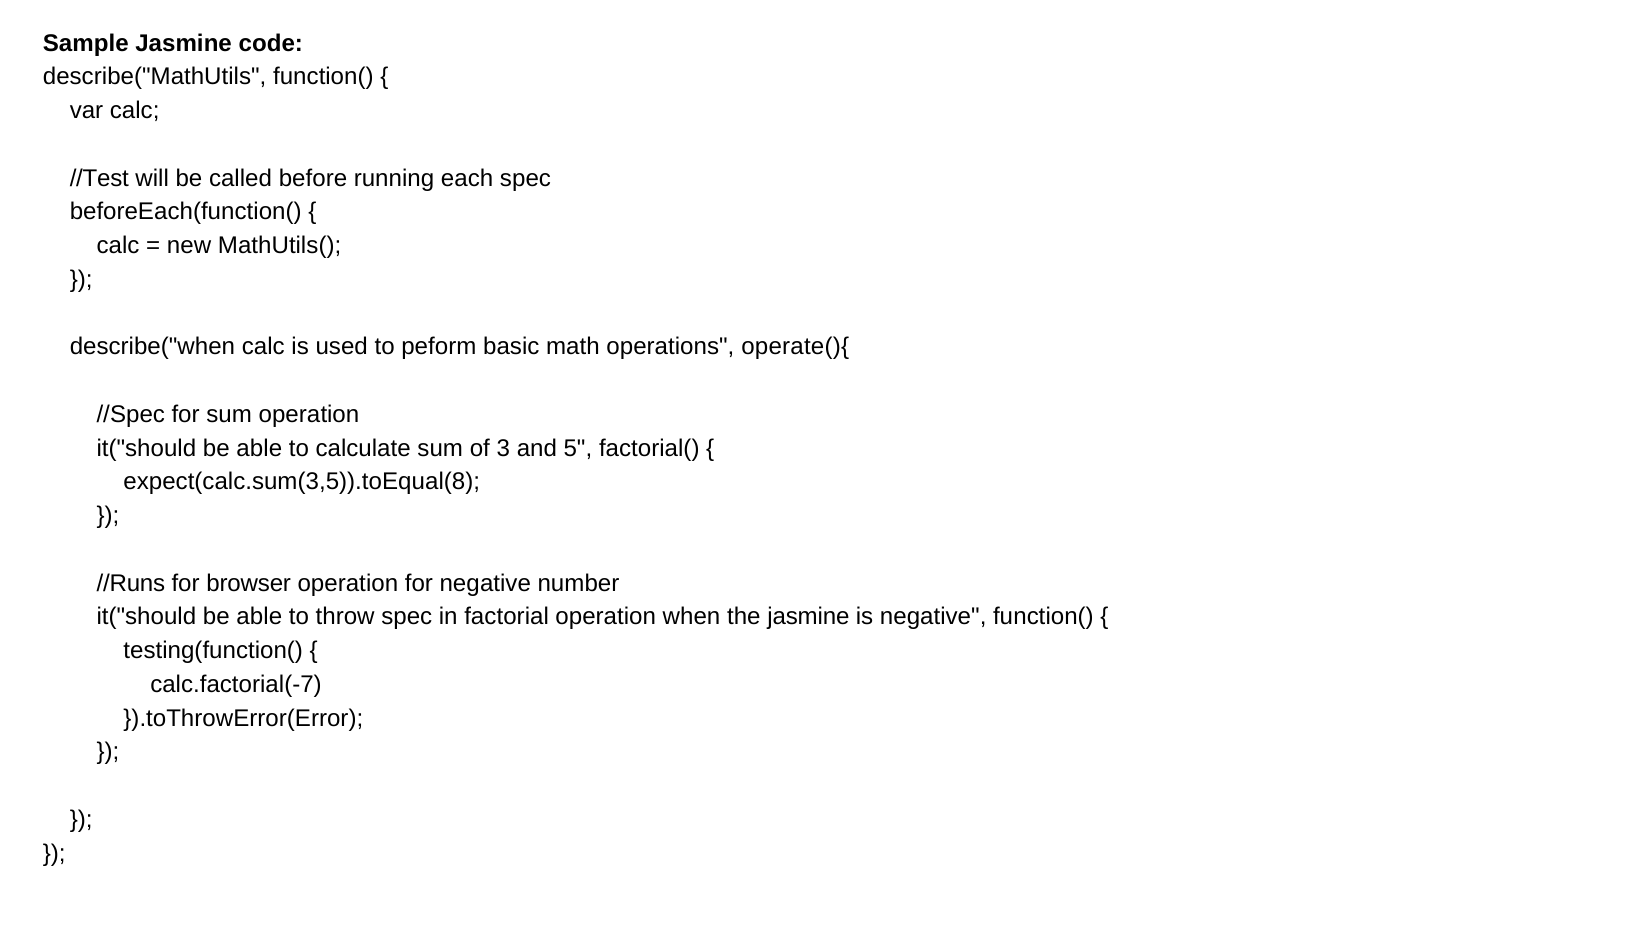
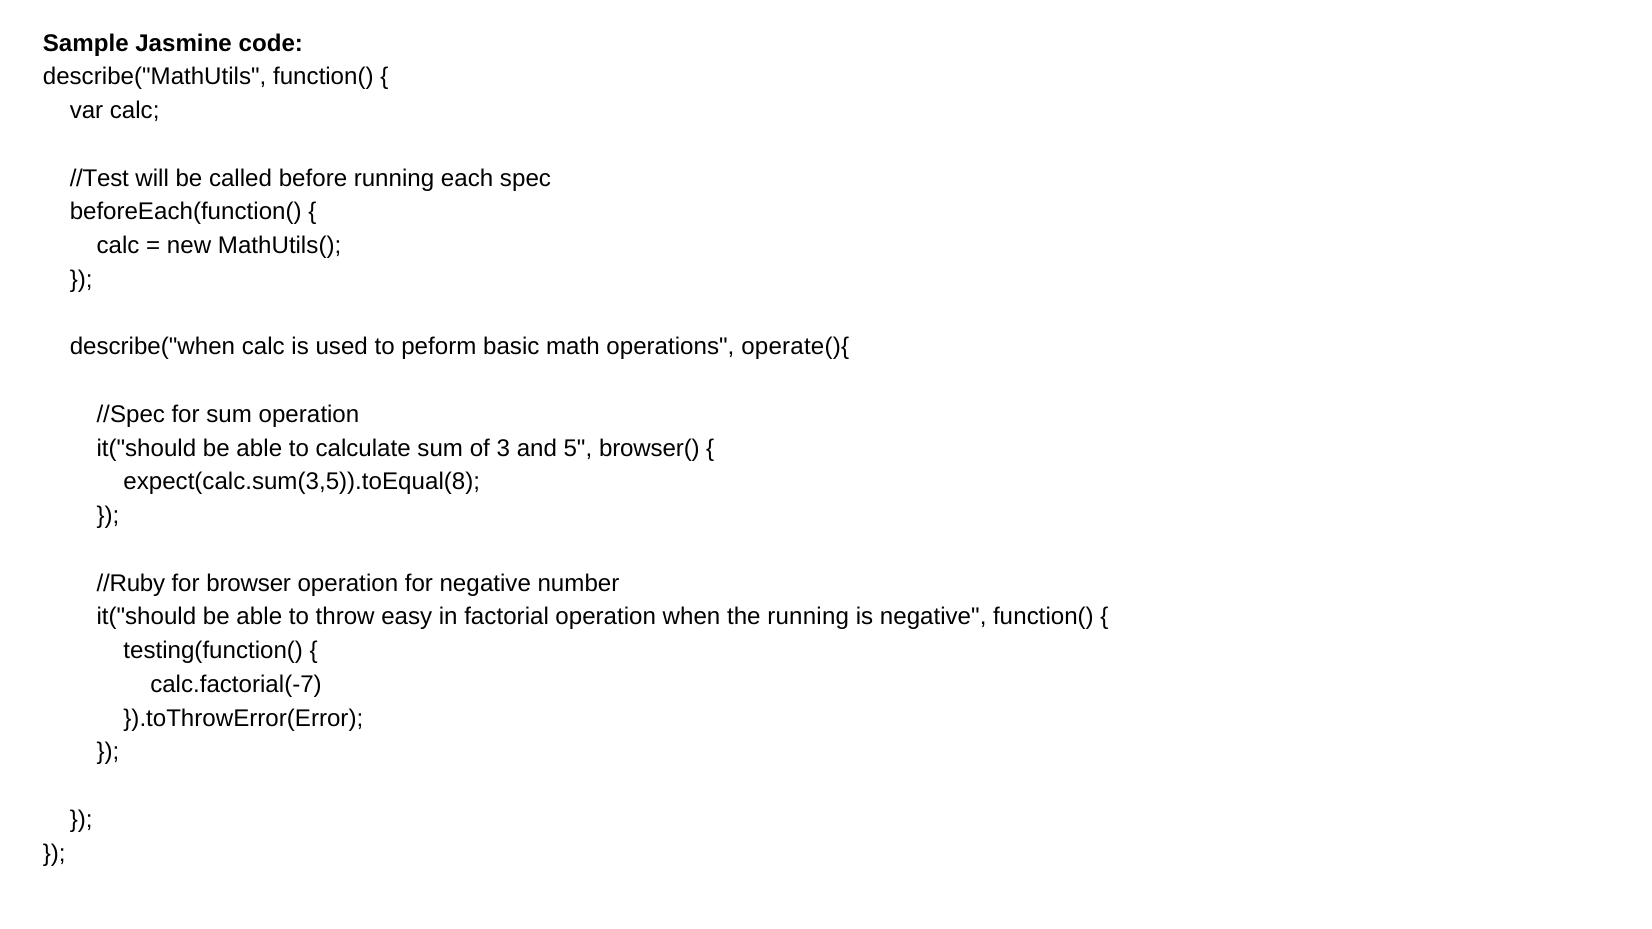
factorial(: factorial( -> browser(
//Runs: //Runs -> //Ruby
throw spec: spec -> easy
the jasmine: jasmine -> running
